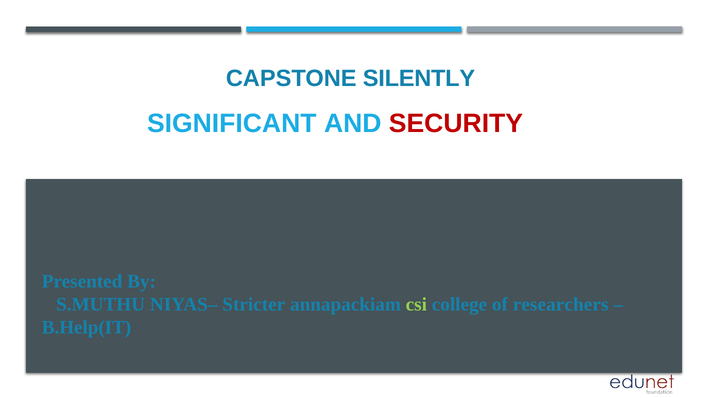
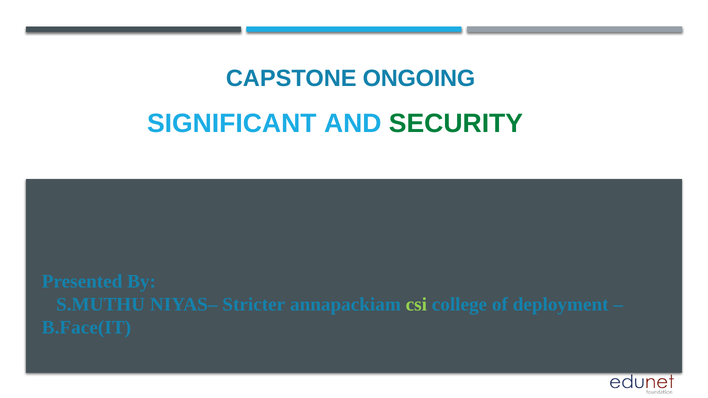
SILENTLY: SILENTLY -> ONGOING
SECURITY colour: red -> green
researchers: researchers -> deployment
B.Help(IT: B.Help(IT -> B.Face(IT
